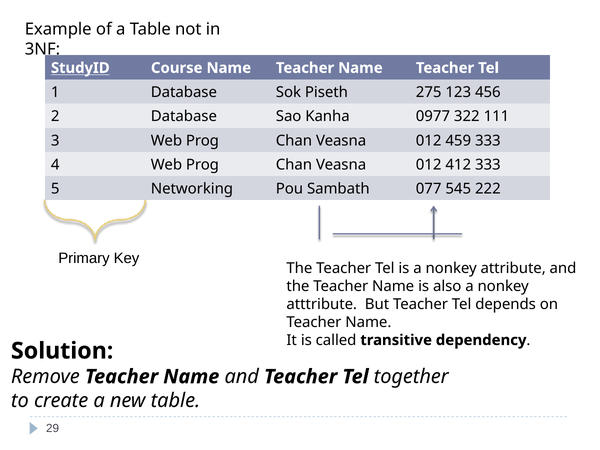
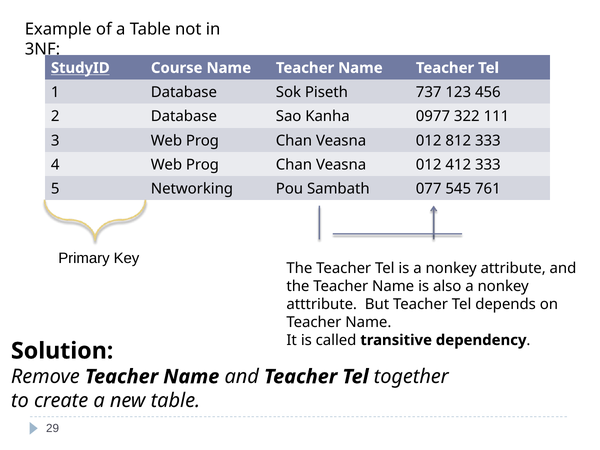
275: 275 -> 737
459: 459 -> 812
222: 222 -> 761
